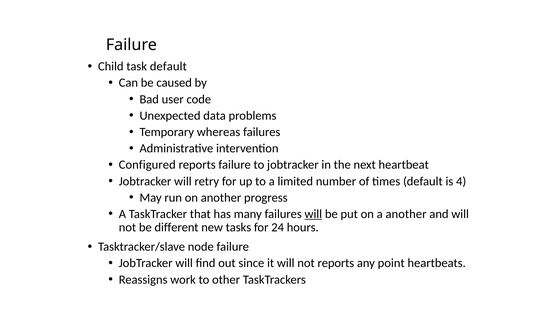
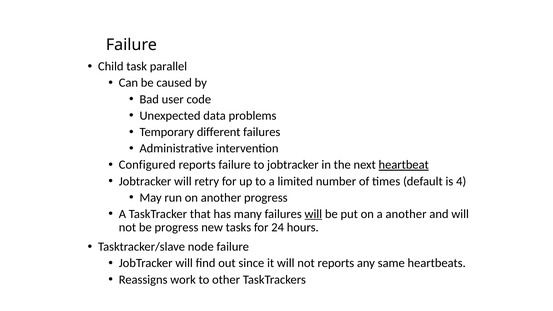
task default: default -> parallel
whereas: whereas -> different
heartbeat underline: none -> present
be different: different -> progress
point: point -> same
